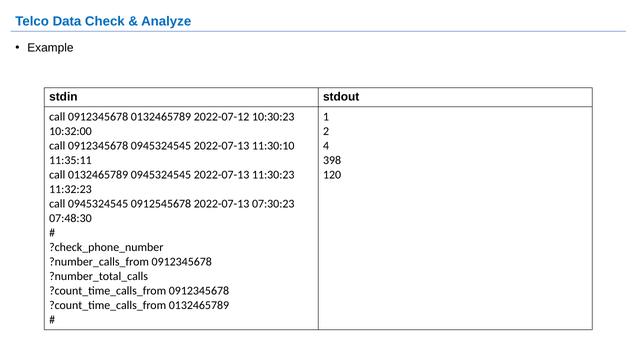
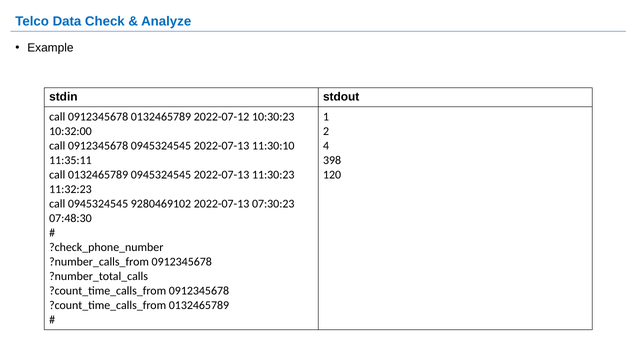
0912545678: 0912545678 -> 9280469102
